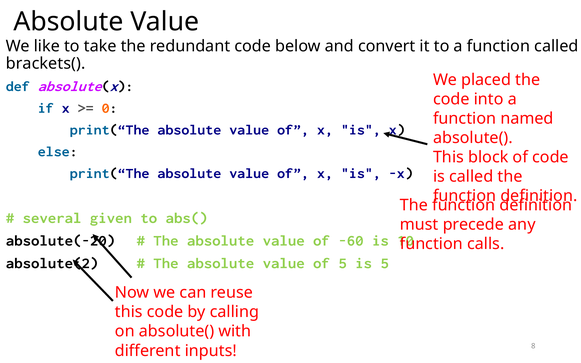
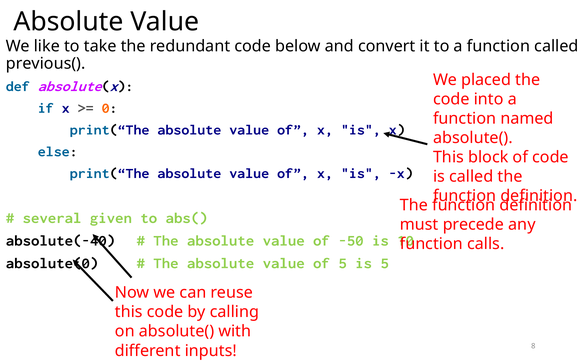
brackets(: brackets( -> previous(
absolute(-20: absolute(-20 -> absolute(-40
-60: -60 -> -50
absolute(2: absolute(2 -> absolute(0
